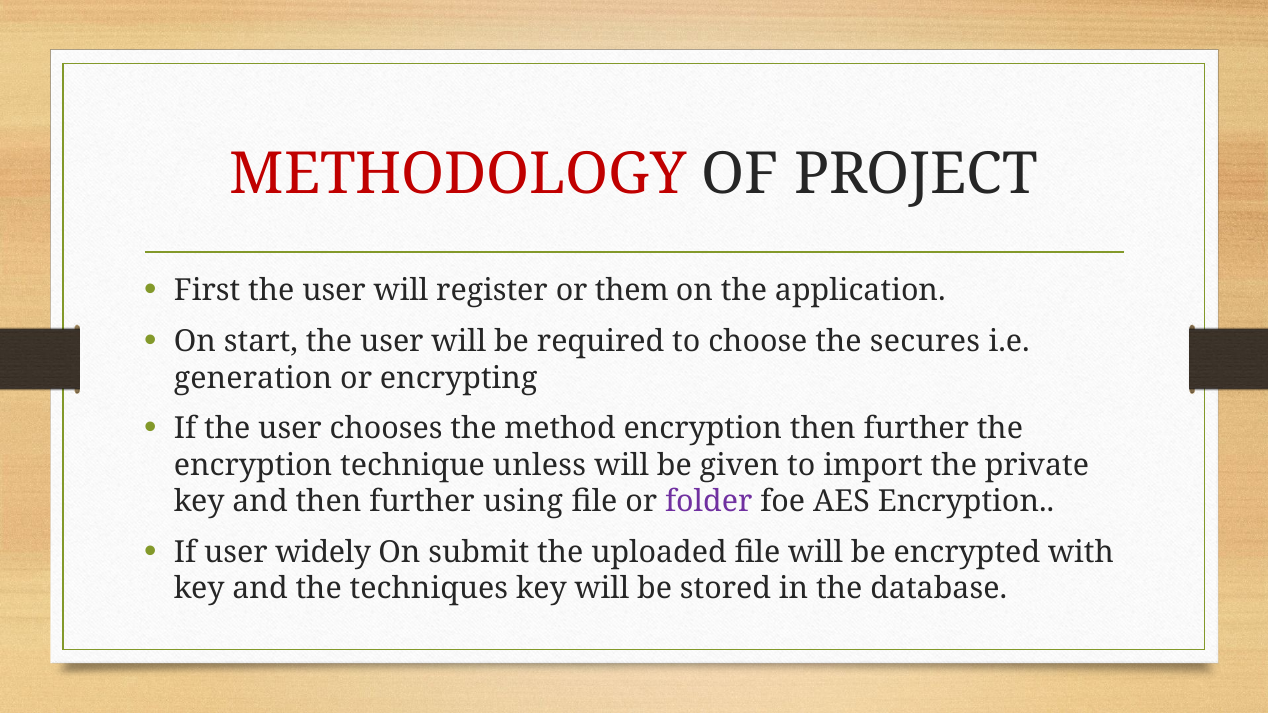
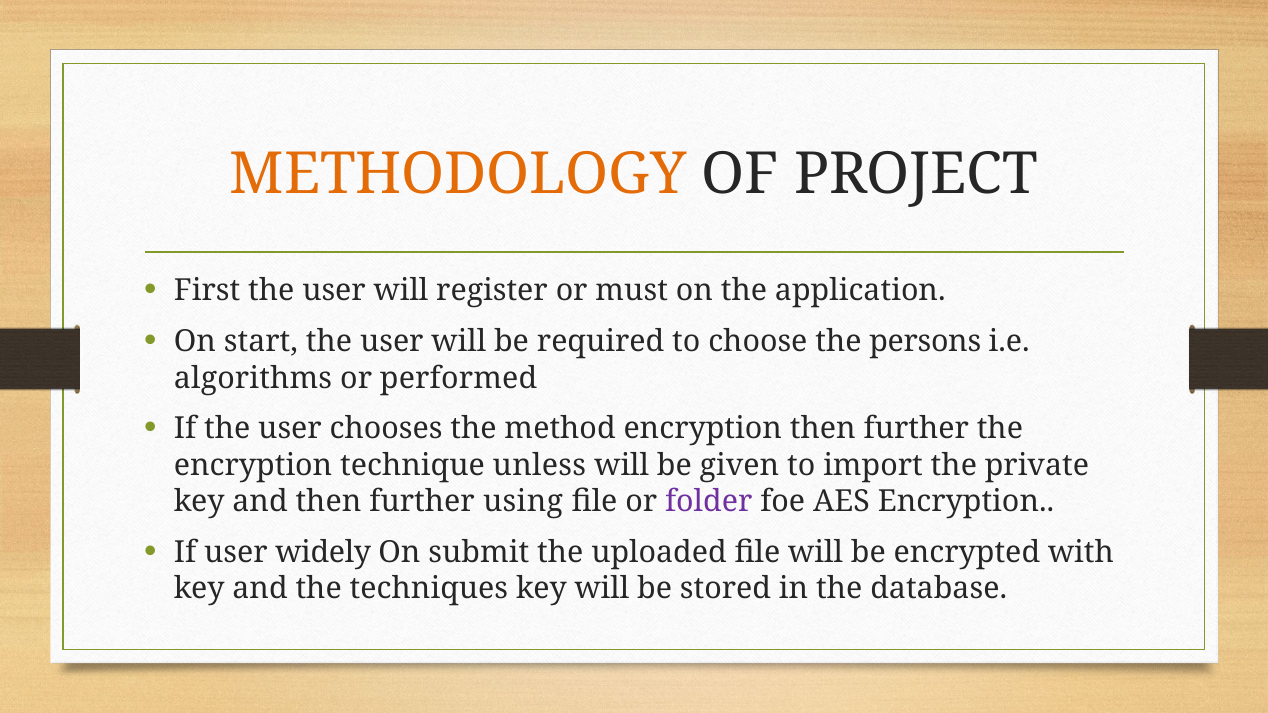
METHODOLOGY colour: red -> orange
them: them -> must
secures: secures -> persons
generation: generation -> algorithms
encrypting: encrypting -> performed
